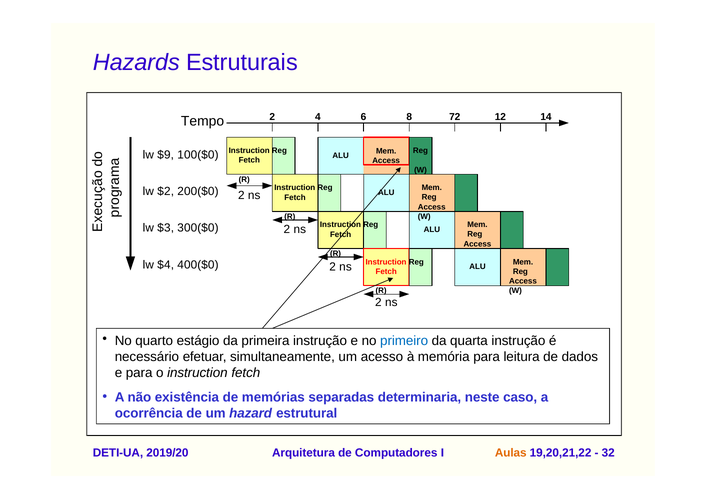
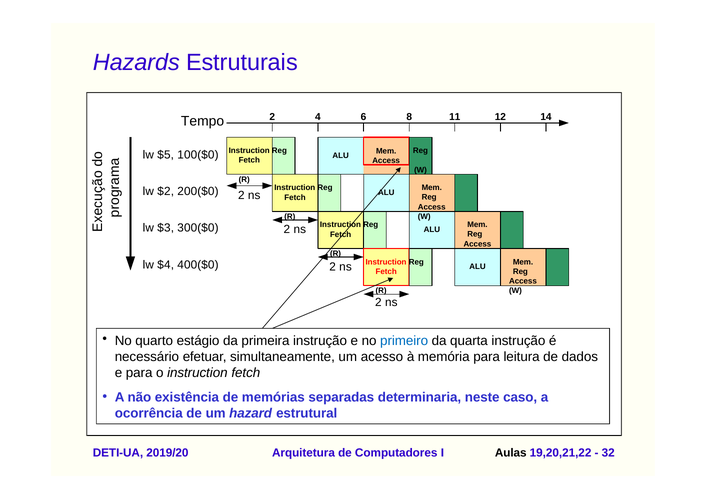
72: 72 -> 11
$9: $9 -> $5
Aulas colour: orange -> black
